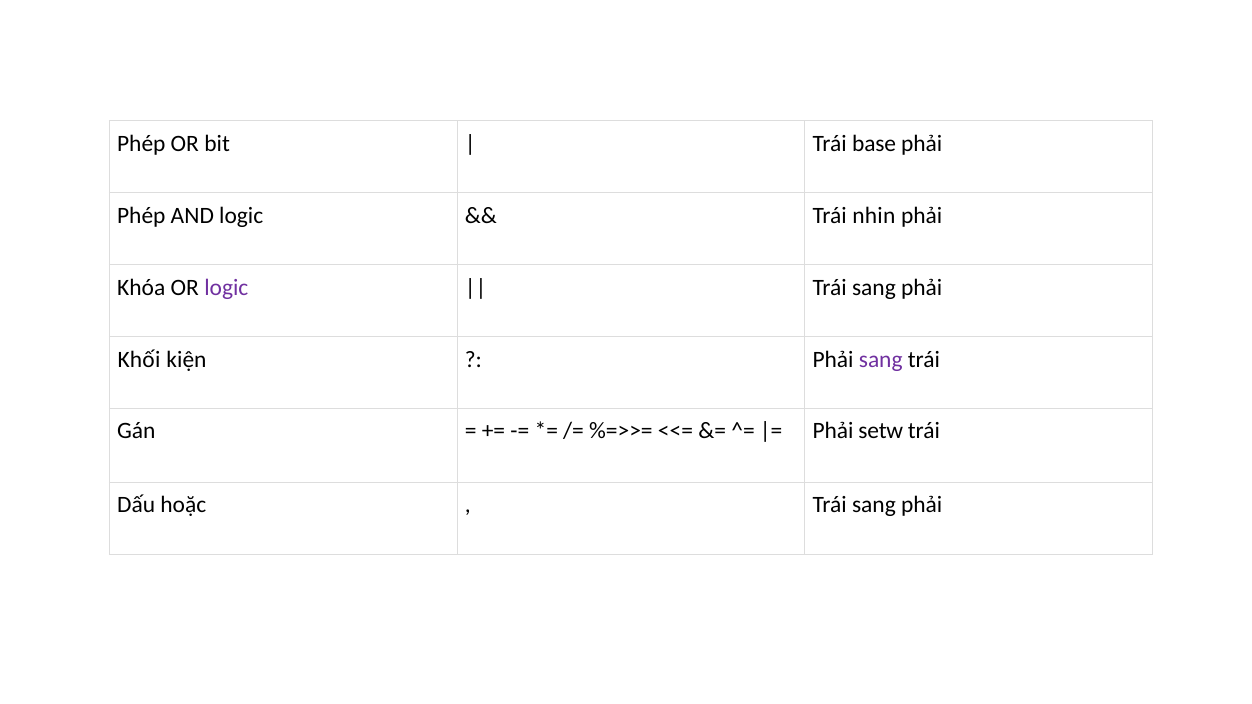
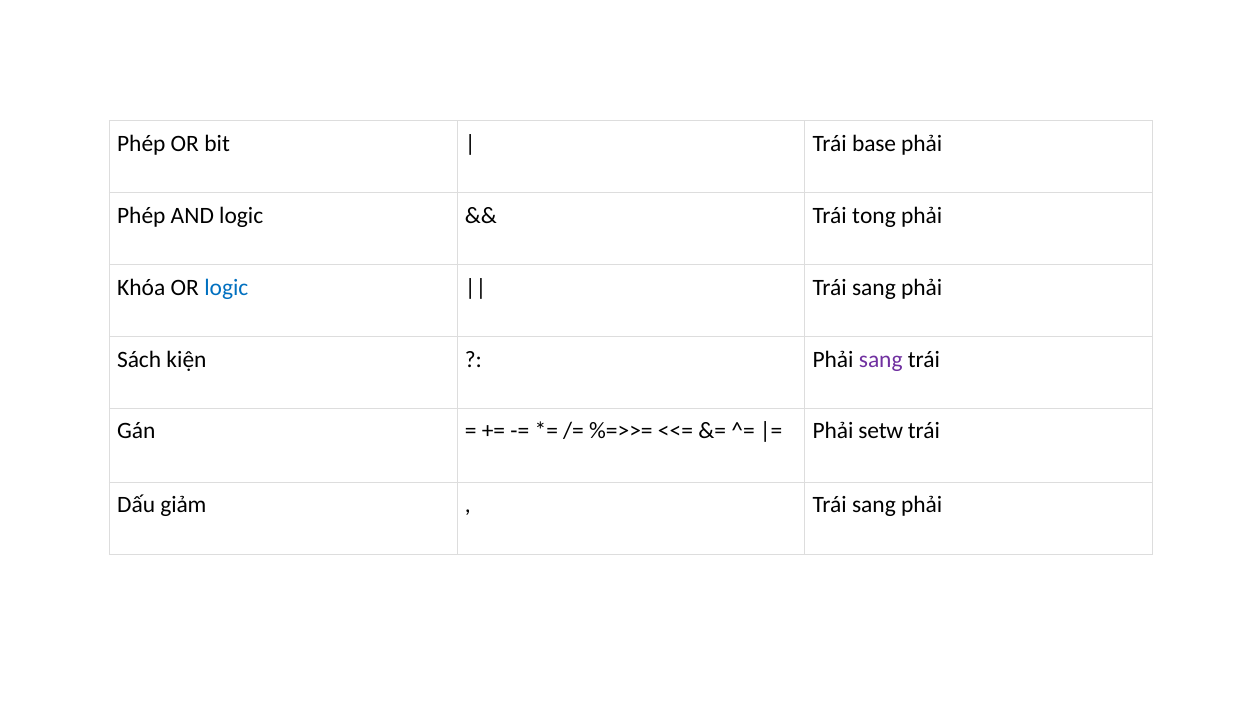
nhin: nhin -> tong
logic at (226, 287) colour: purple -> blue
Khối: Khối -> Sách
hoặc: hoặc -> giảm
